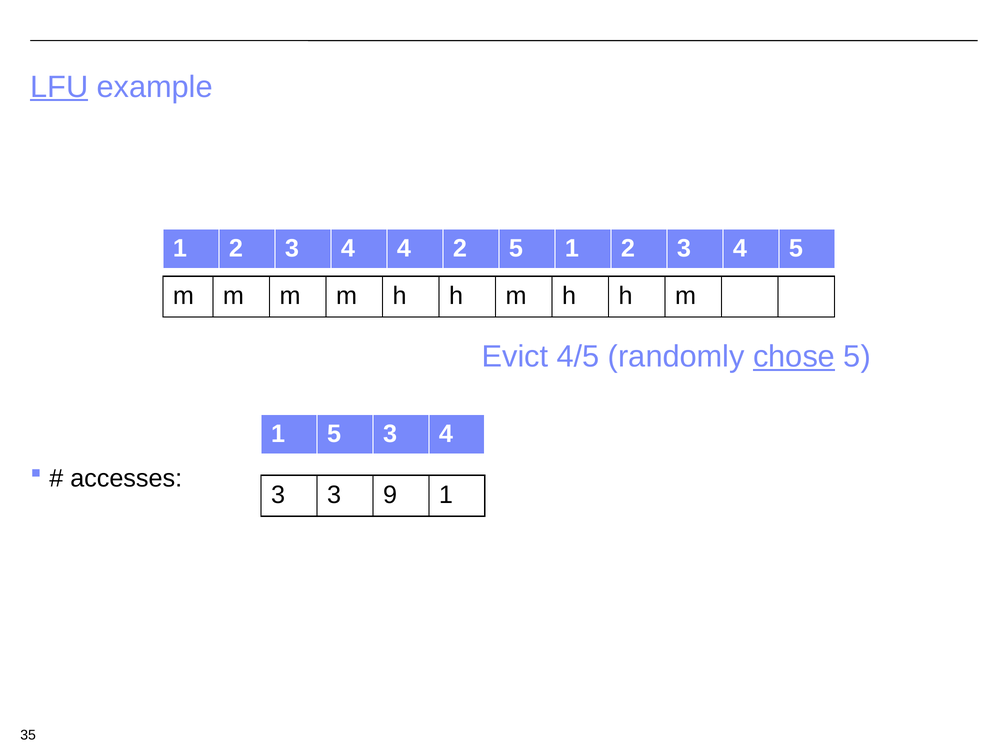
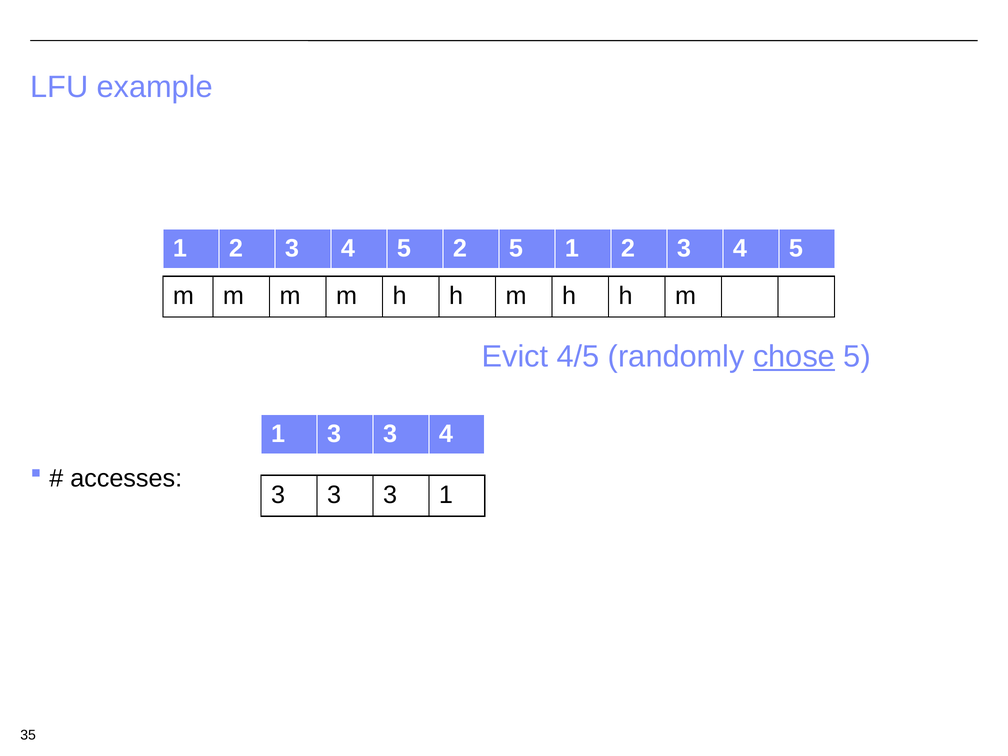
LFU underline: present -> none
4 at (404, 248): 4 -> 5
1 5: 5 -> 3
3 3 9: 9 -> 3
